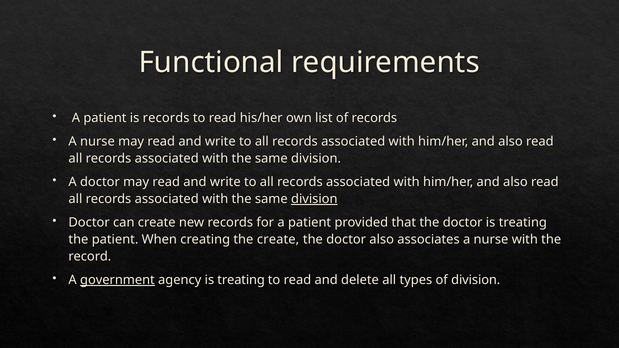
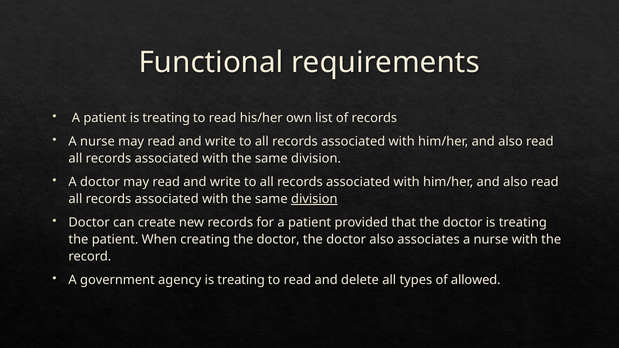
patient is records: records -> treating
creating the create: create -> doctor
government underline: present -> none
of division: division -> allowed
